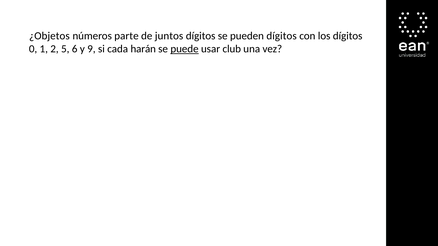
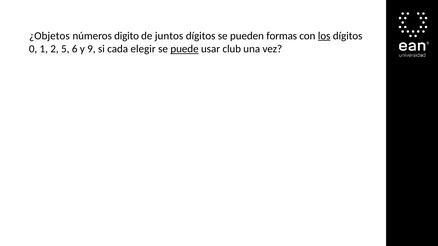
parte: parte -> digito
pueden dígitos: dígitos -> formas
los underline: none -> present
harán: harán -> elegir
